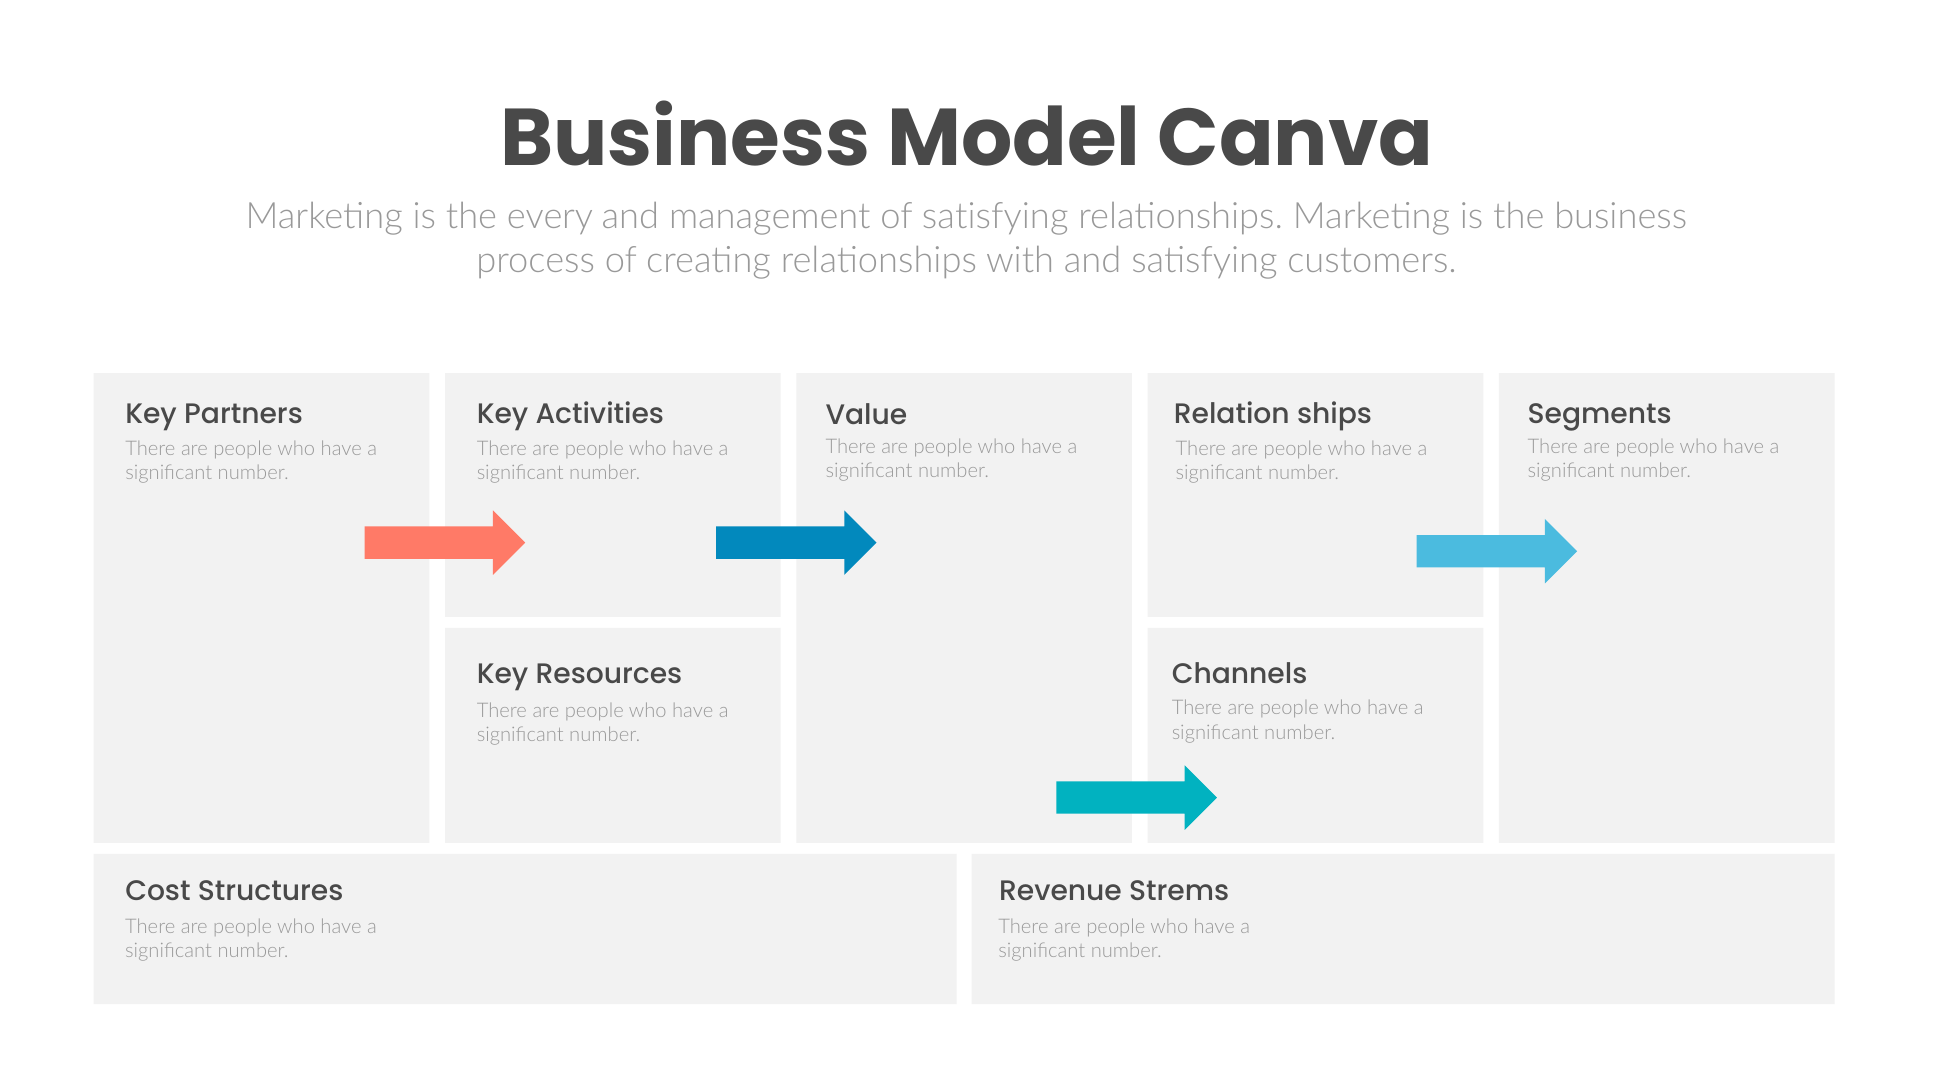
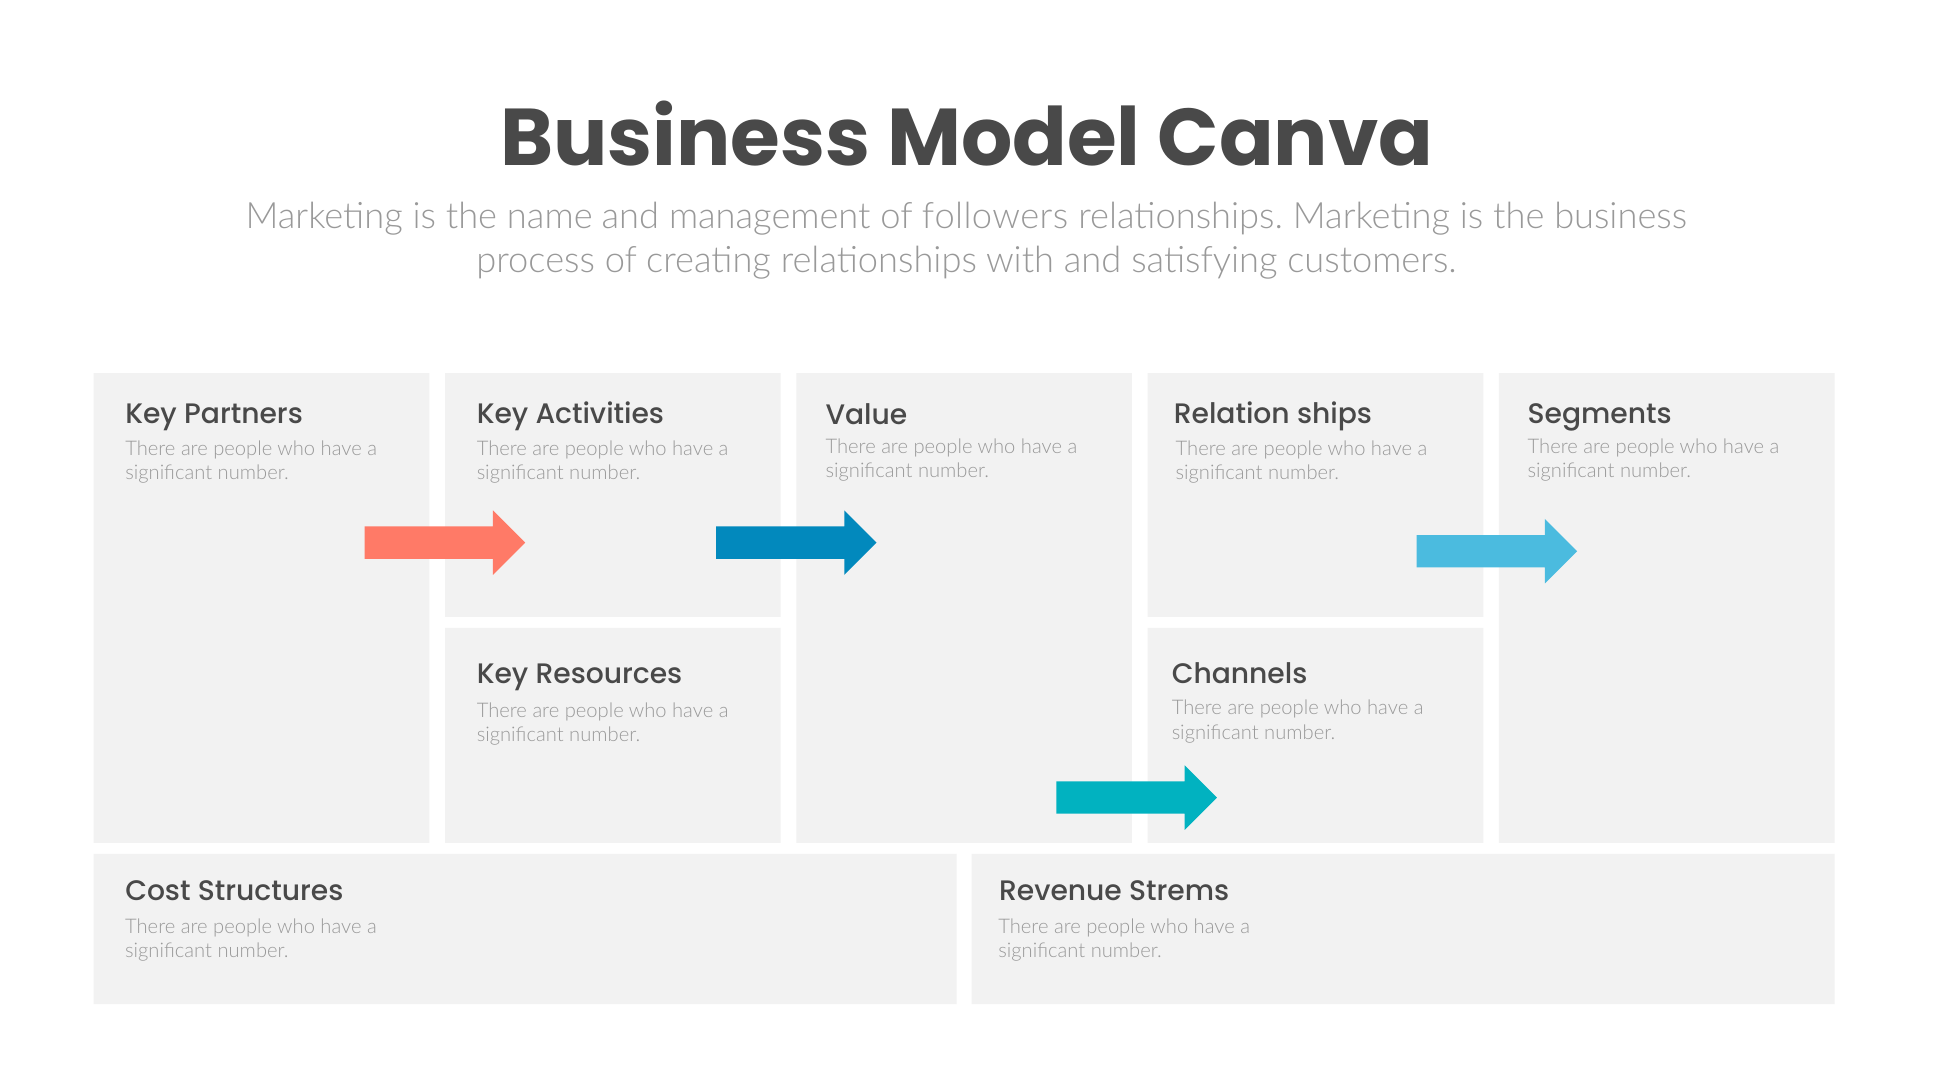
every: every -> name
of satisfying: satisfying -> followers
